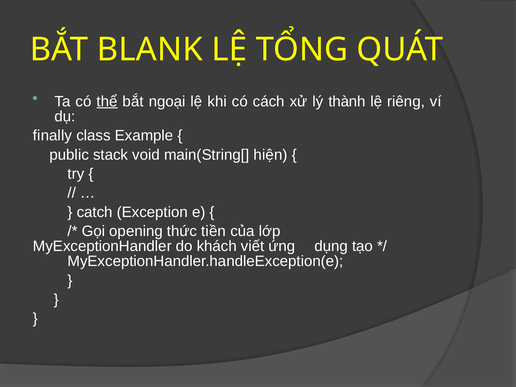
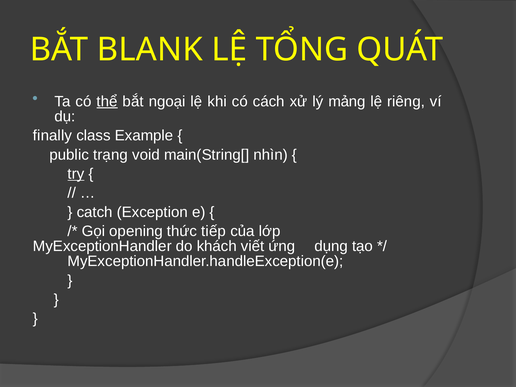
thành: thành -> mảng
stack: stack -> trạng
hiện: hiện -> nhìn
try underline: none -> present
tiền: tiền -> tiếp
